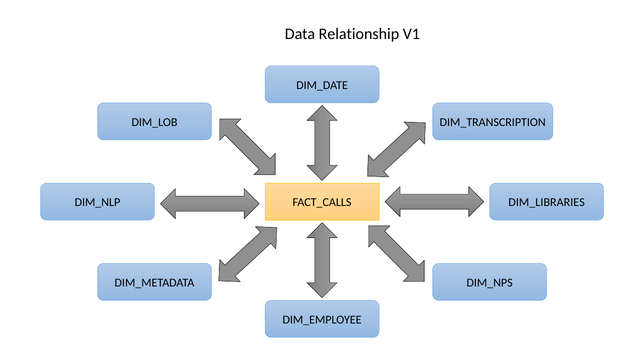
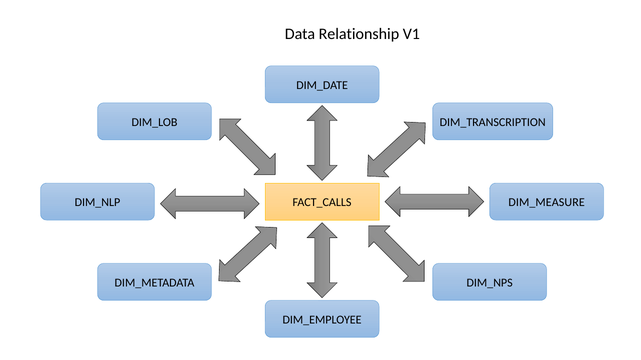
DIM_LIBRARIES: DIM_LIBRARIES -> DIM_MEASURE
